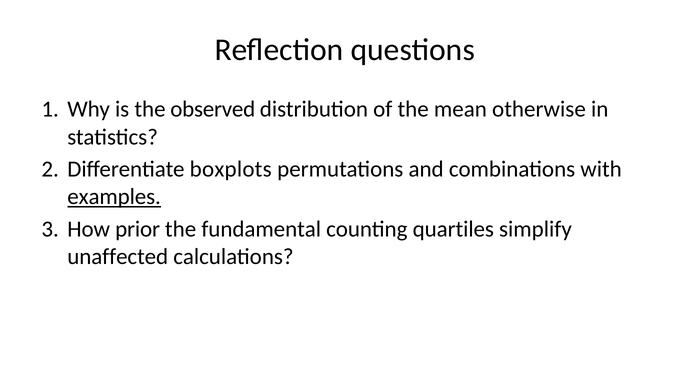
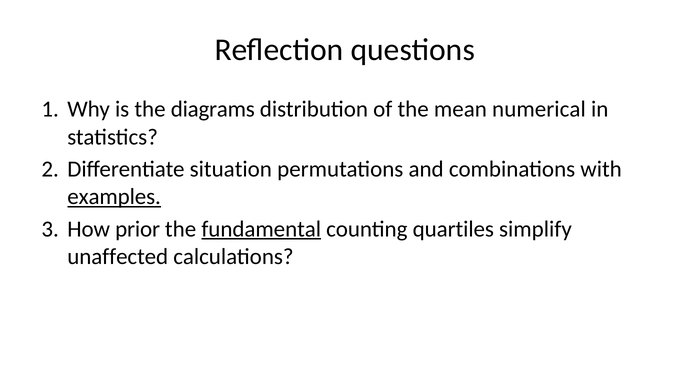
observed: observed -> diagrams
otherwise: otherwise -> numerical
boxplots: boxplots -> situation
fundamental underline: none -> present
